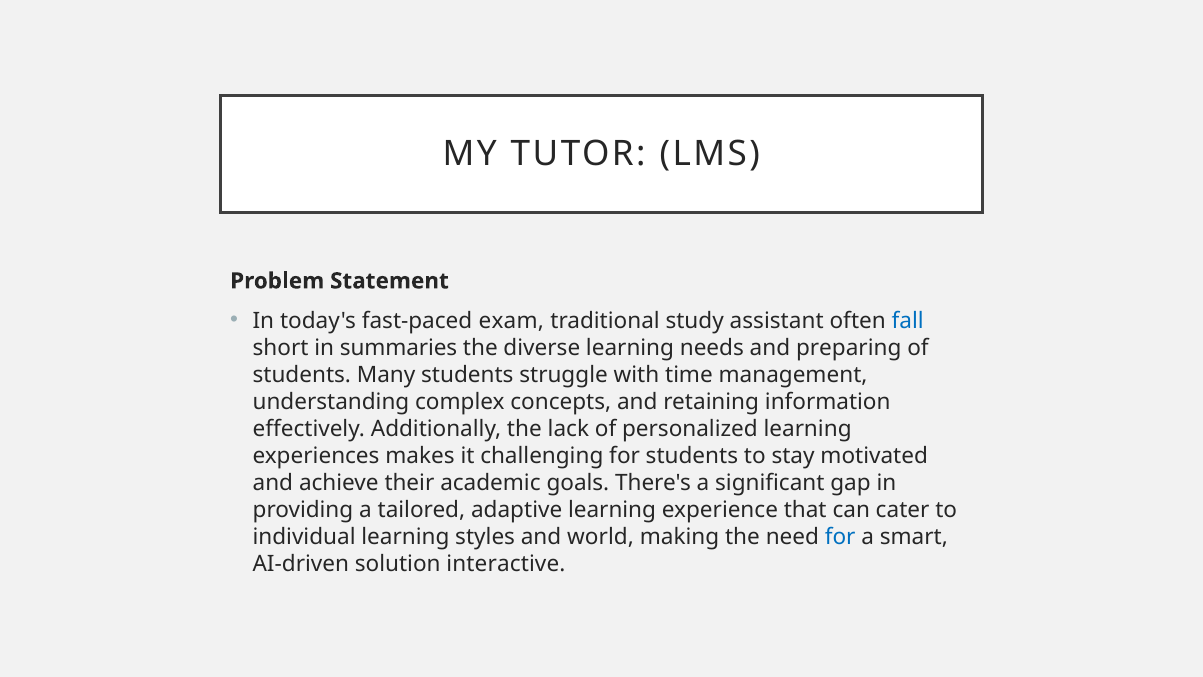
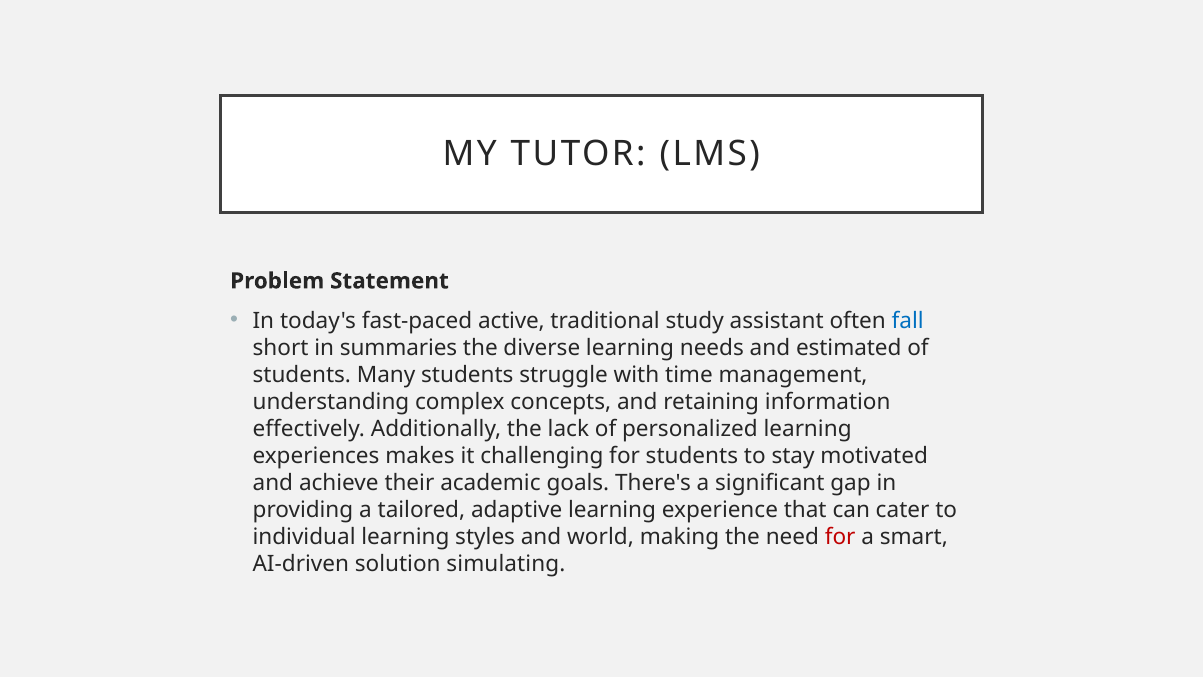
exam: exam -> active
preparing: preparing -> estimated
for at (840, 537) colour: blue -> red
interactive: interactive -> simulating
